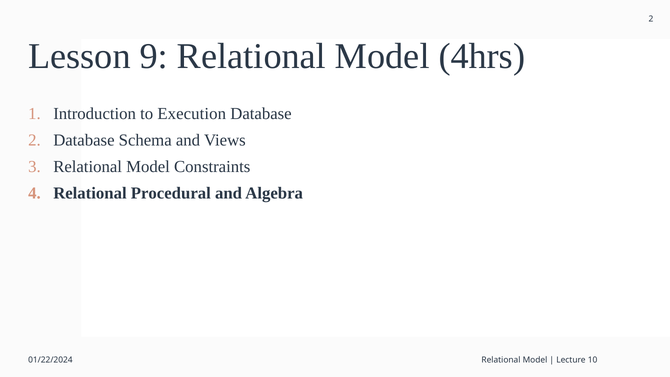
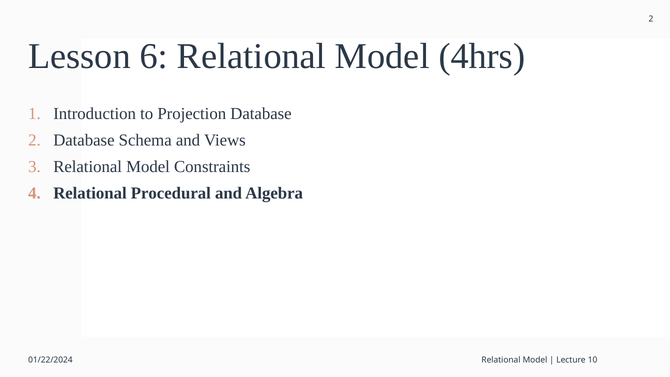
9: 9 -> 6
Execution: Execution -> Projection
